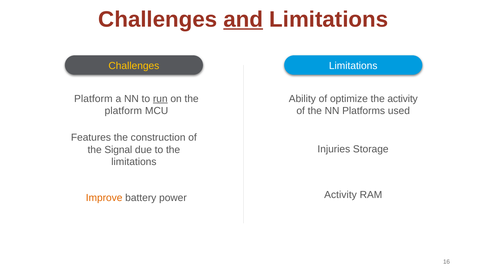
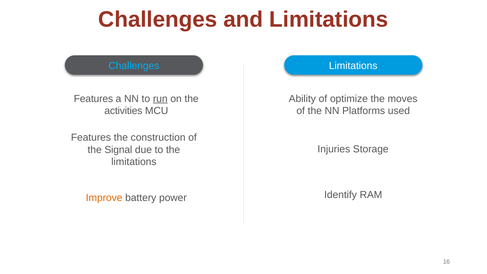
and underline: present -> none
Challenges at (134, 66) colour: yellow -> light blue
Platform at (93, 99): Platform -> Features
the activity: activity -> moves
platform at (123, 111): platform -> activities
Activity at (340, 195): Activity -> Identify
